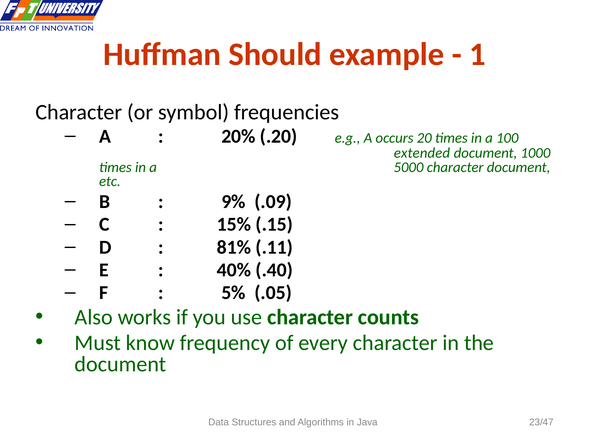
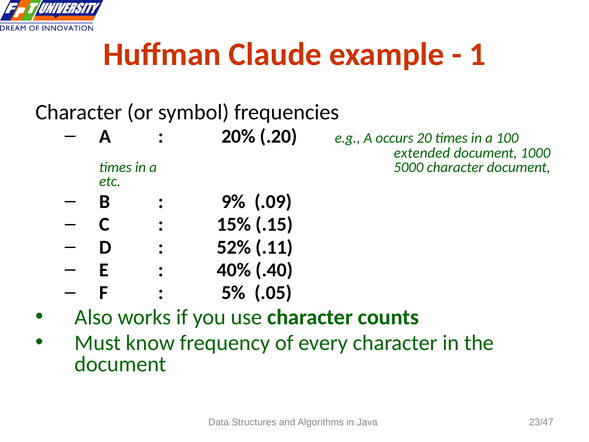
Should: Should -> Claude
81%: 81% -> 52%
